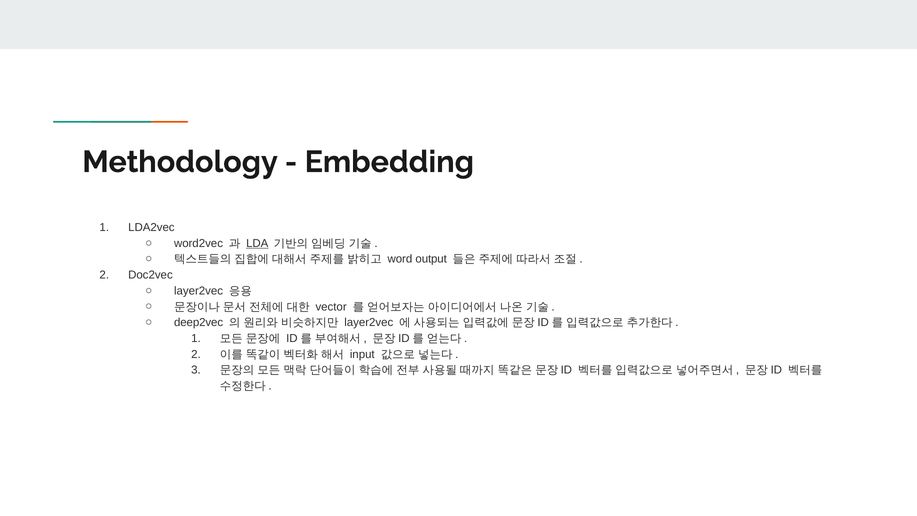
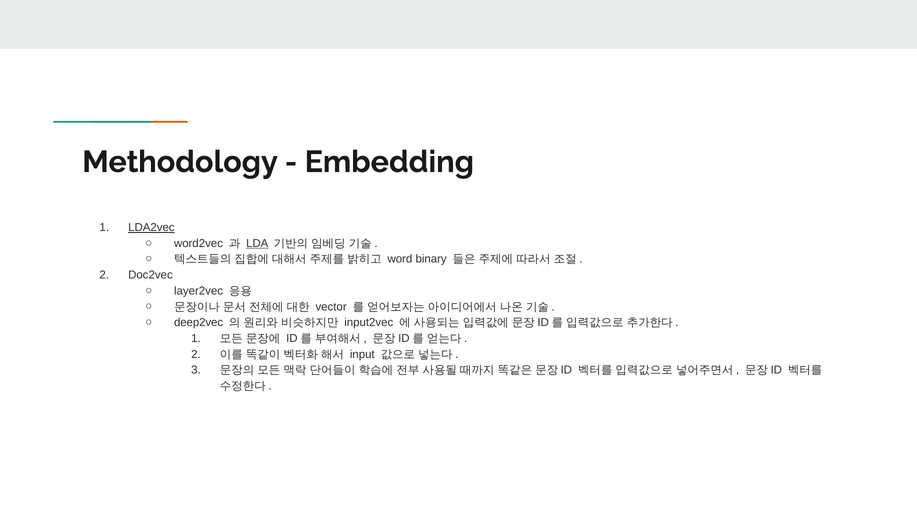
LDA2vec underline: none -> present
output: output -> binary
layer2vec at (369, 323): layer2vec -> input2vec
